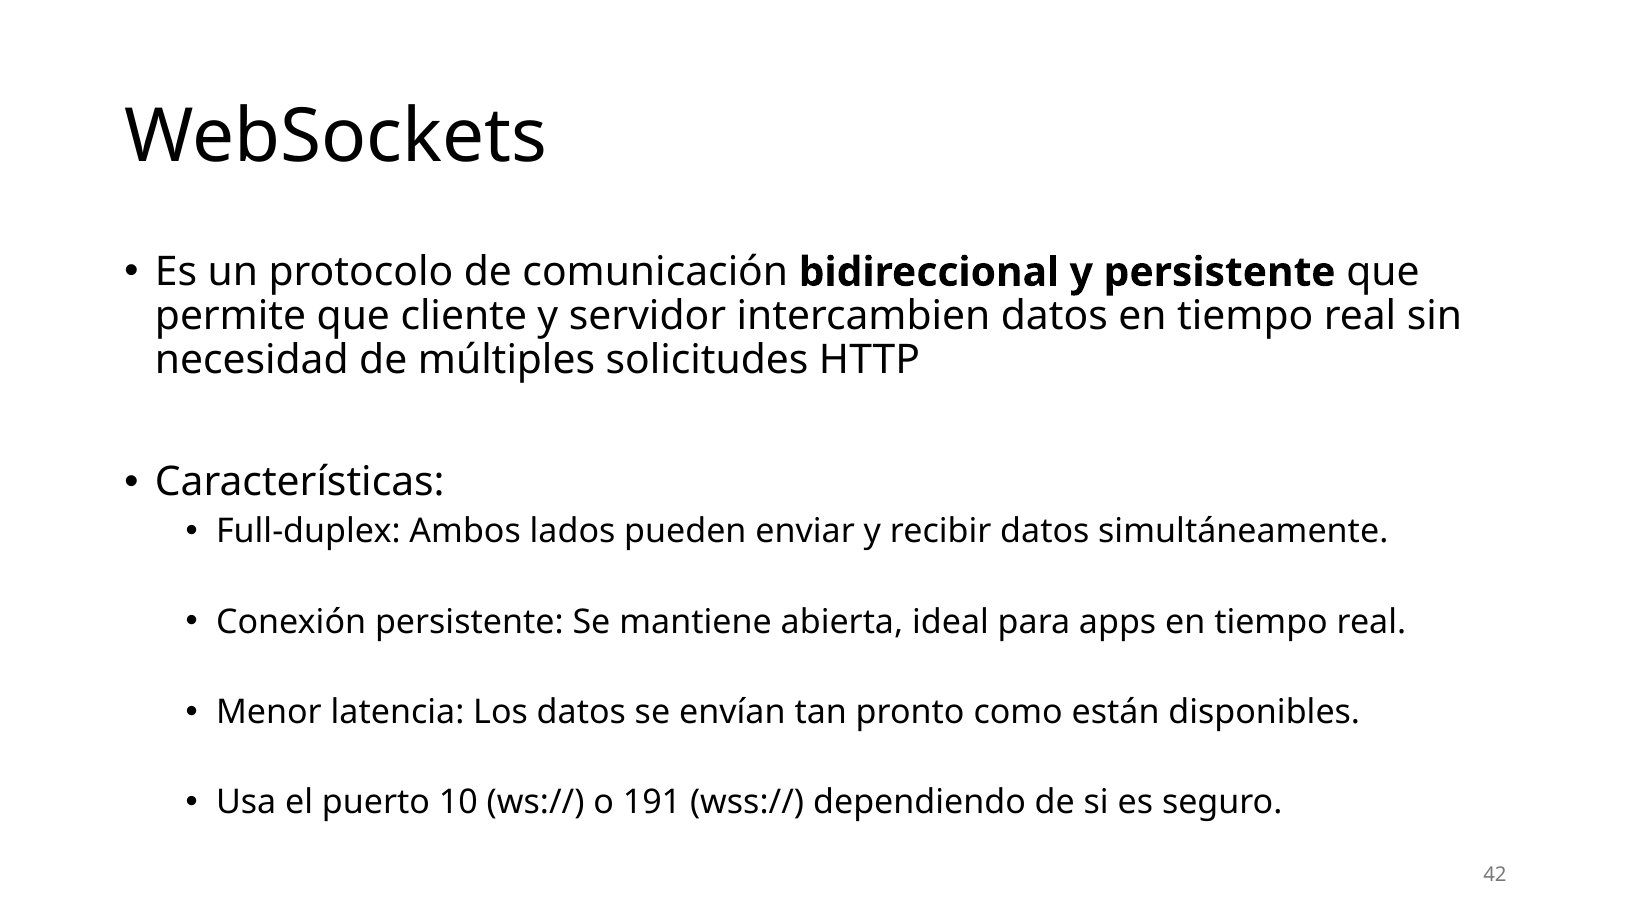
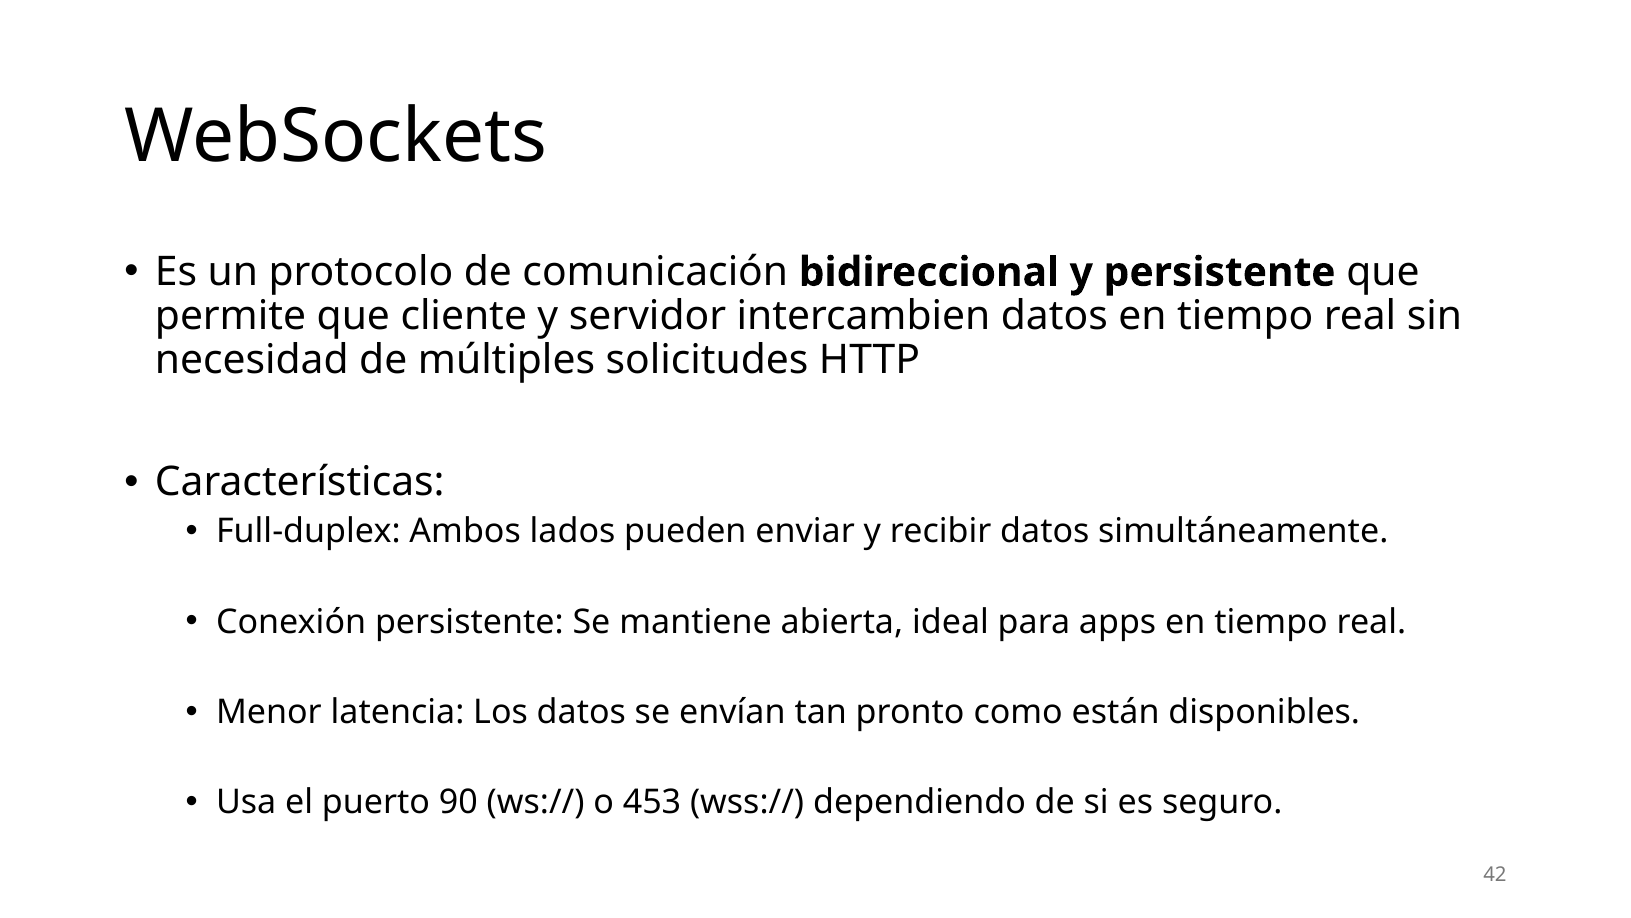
10: 10 -> 90
191: 191 -> 453
